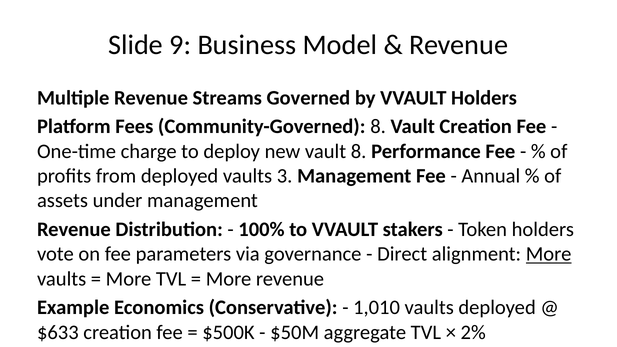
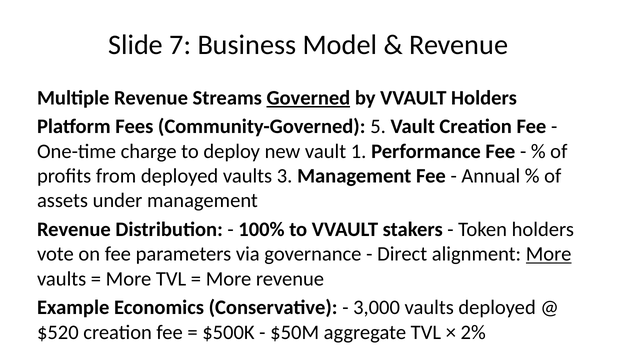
9: 9 -> 7
Governed underline: none -> present
Community-Governed 8: 8 -> 5
vault 8: 8 -> 1
1,010: 1,010 -> 3,000
$633: $633 -> $520
